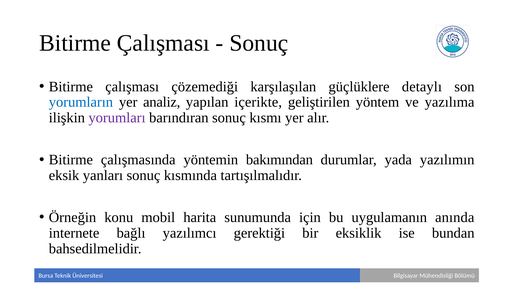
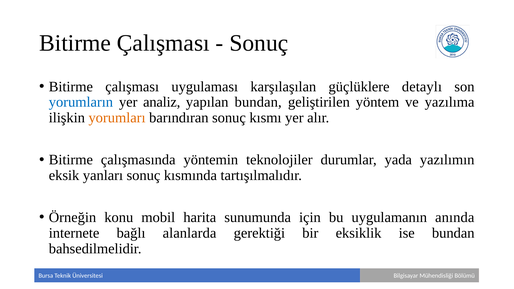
çözemediği: çözemediği -> uygulaması
yapılan içerikte: içerikte -> bundan
yorumları colour: purple -> orange
bakımından: bakımından -> teknolojiler
yazılımcı: yazılımcı -> alanlarda
